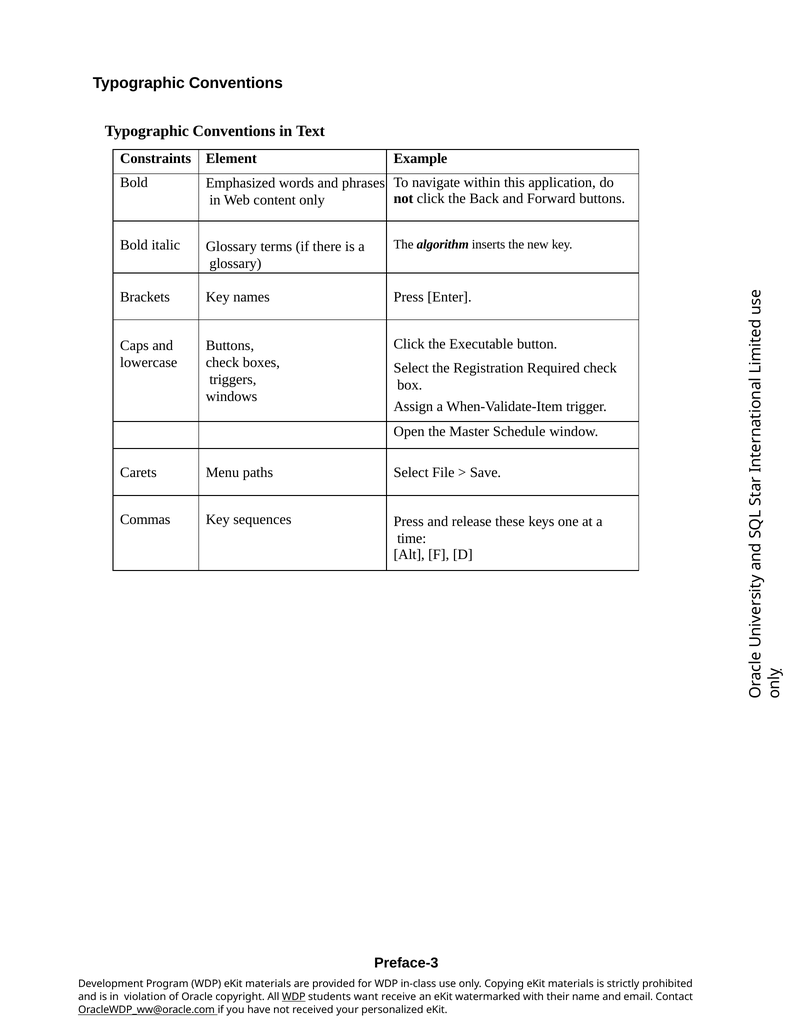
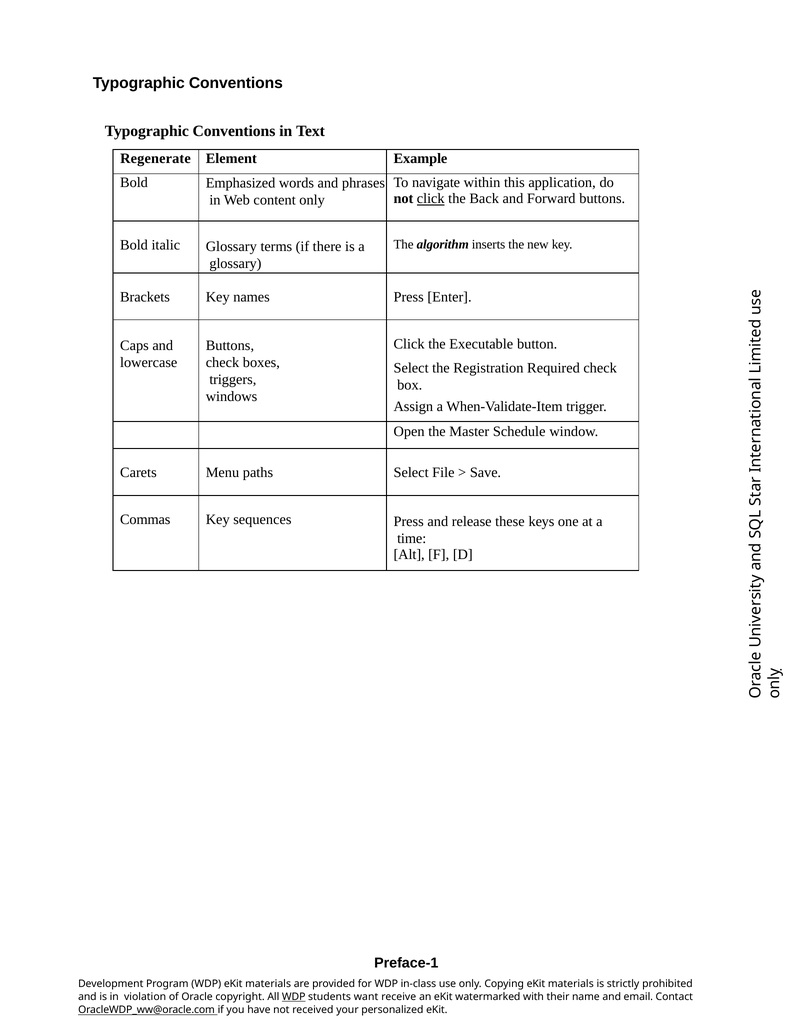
Constraints: Constraints -> Regenerate
click at (431, 199) underline: none -> present
Preface-3: Preface-3 -> Preface-1
